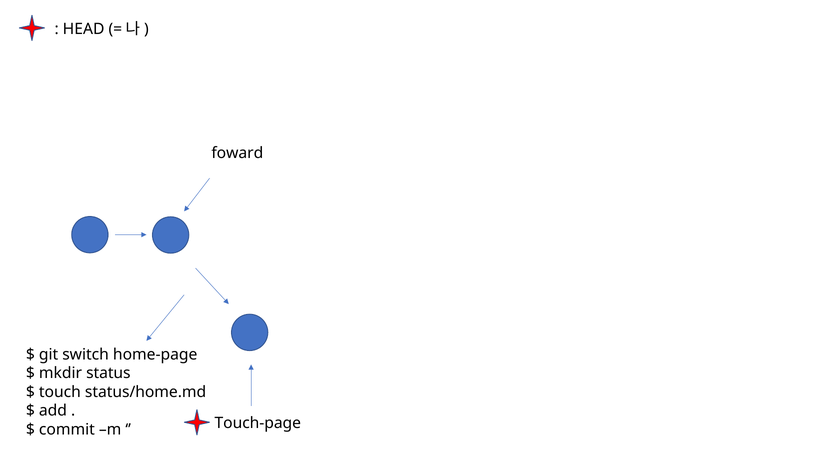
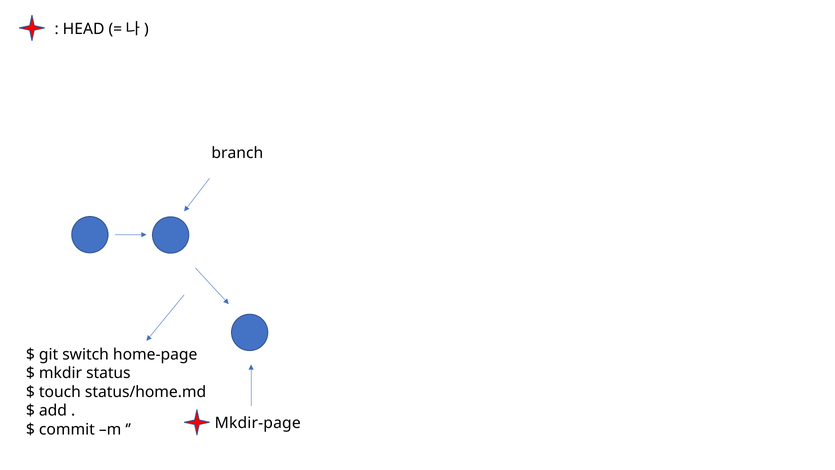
foward: foward -> branch
Touch-page: Touch-page -> Mkdir-page
